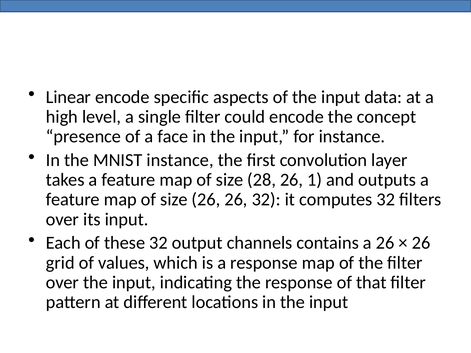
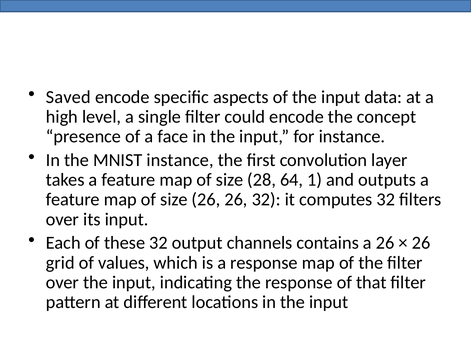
Linear: Linear -> Saved
28 26: 26 -> 64
